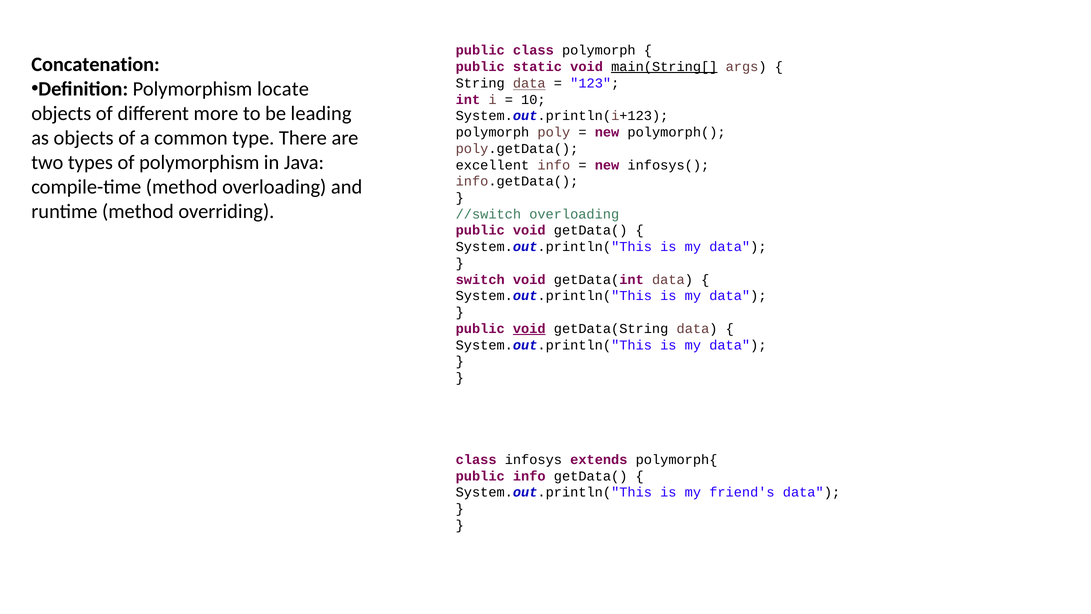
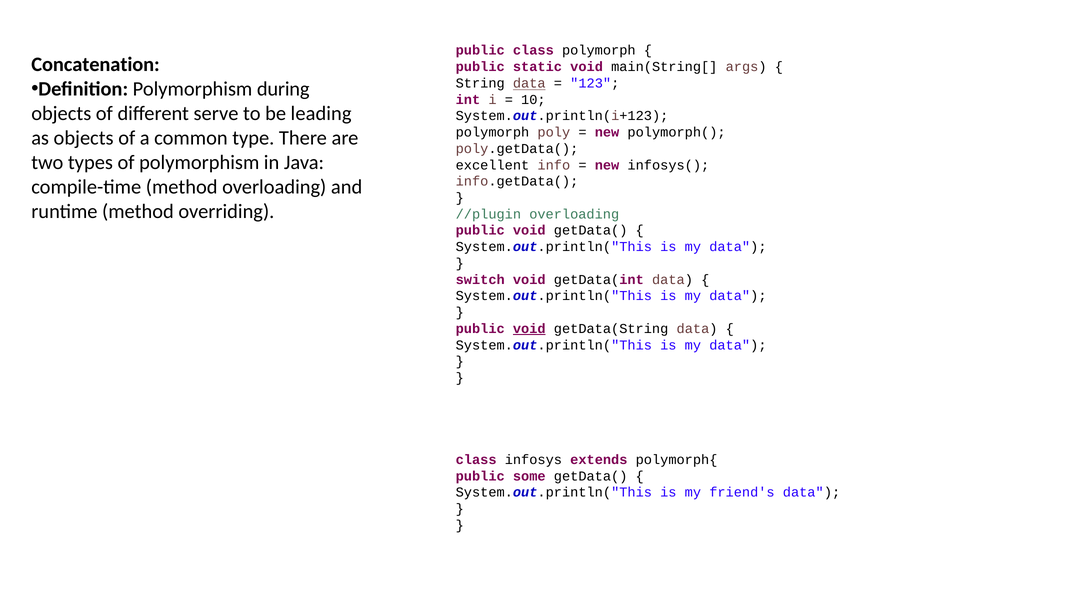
main(String[ underline: present -> none
locate: locate -> during
more: more -> serve
//switch: //switch -> //plugin
public info: info -> some
